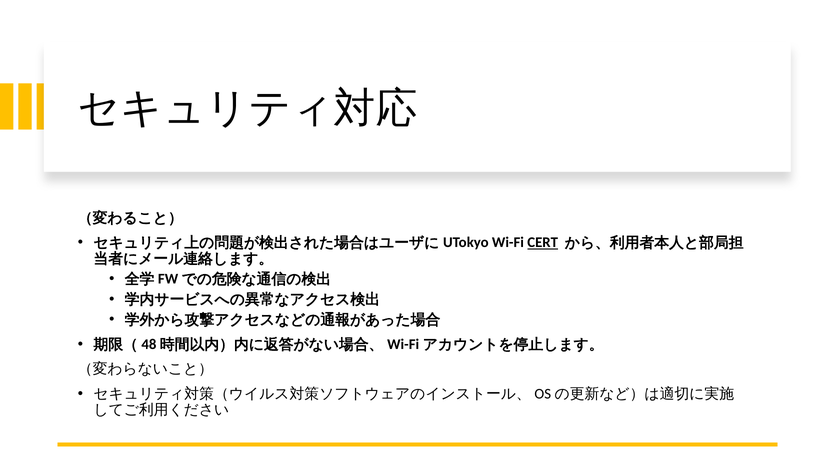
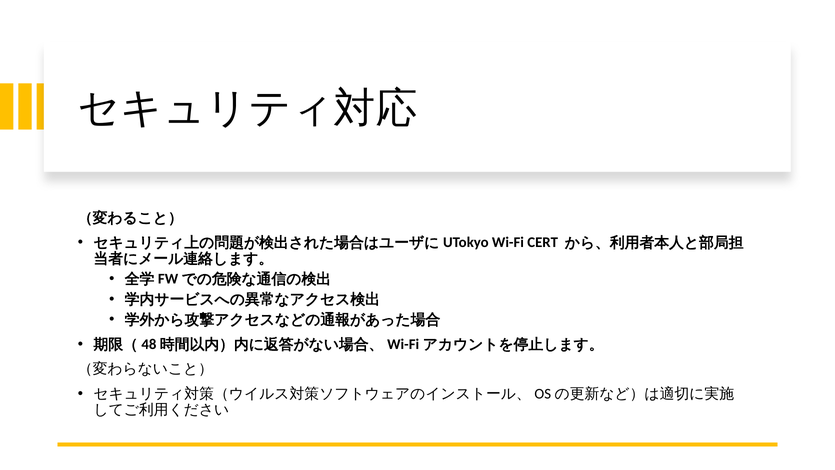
CERT underline: present -> none
